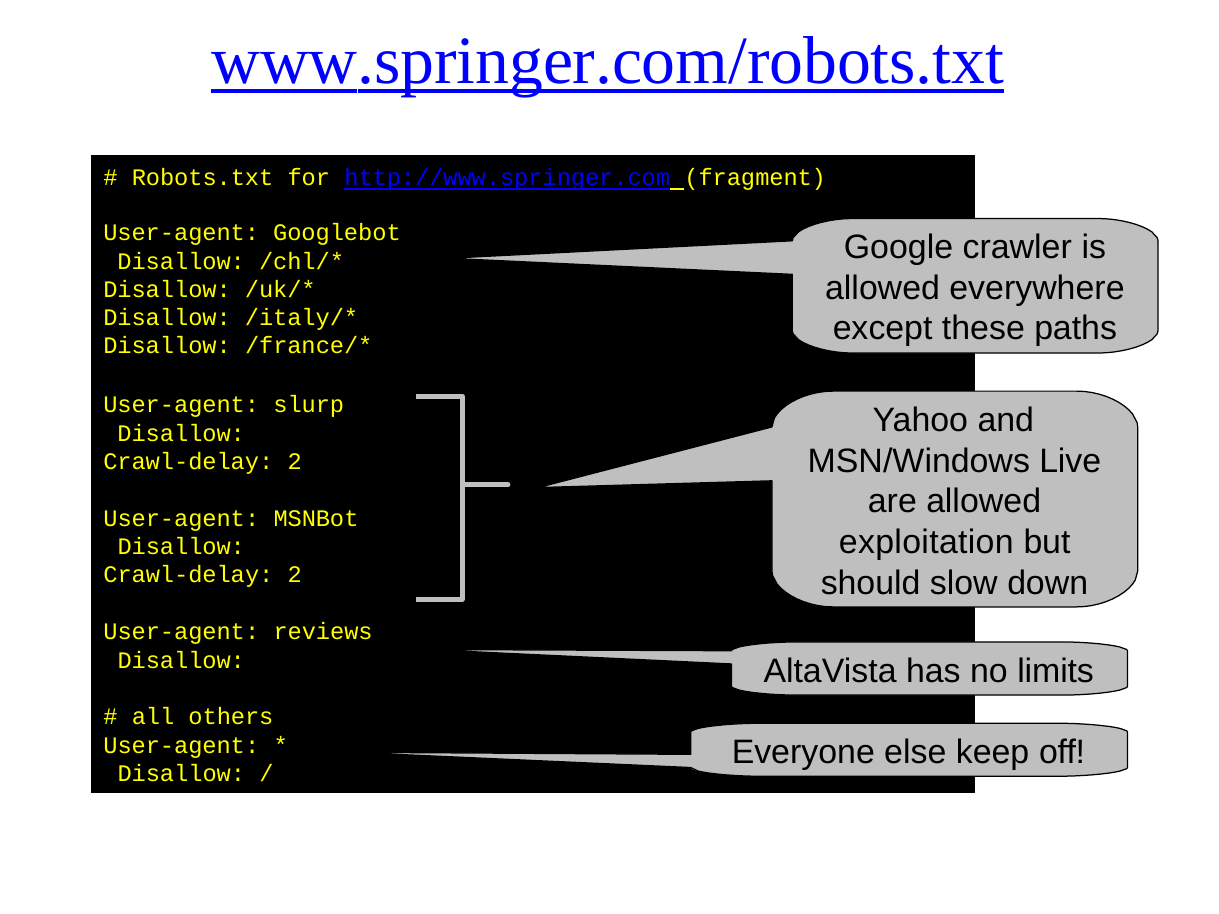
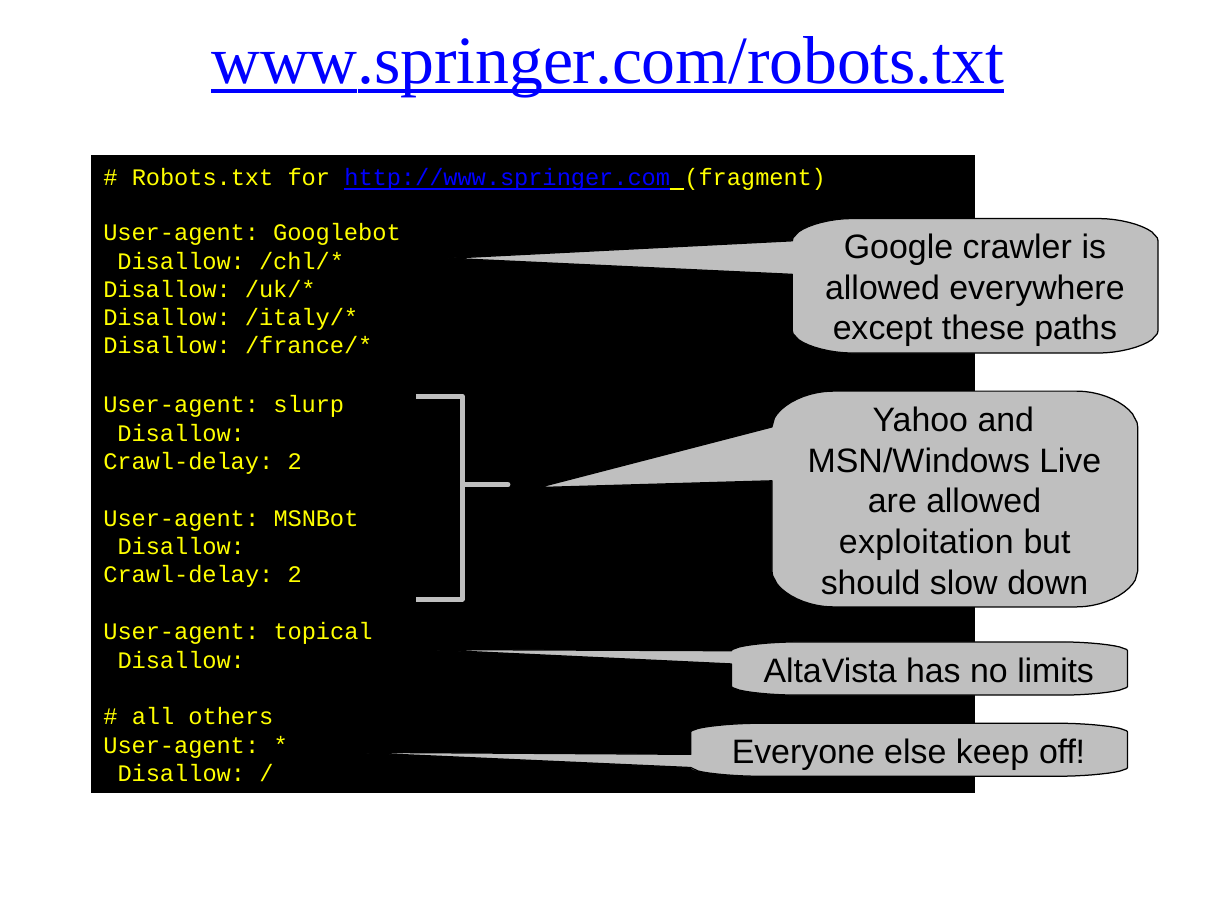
reviews: reviews -> topical
